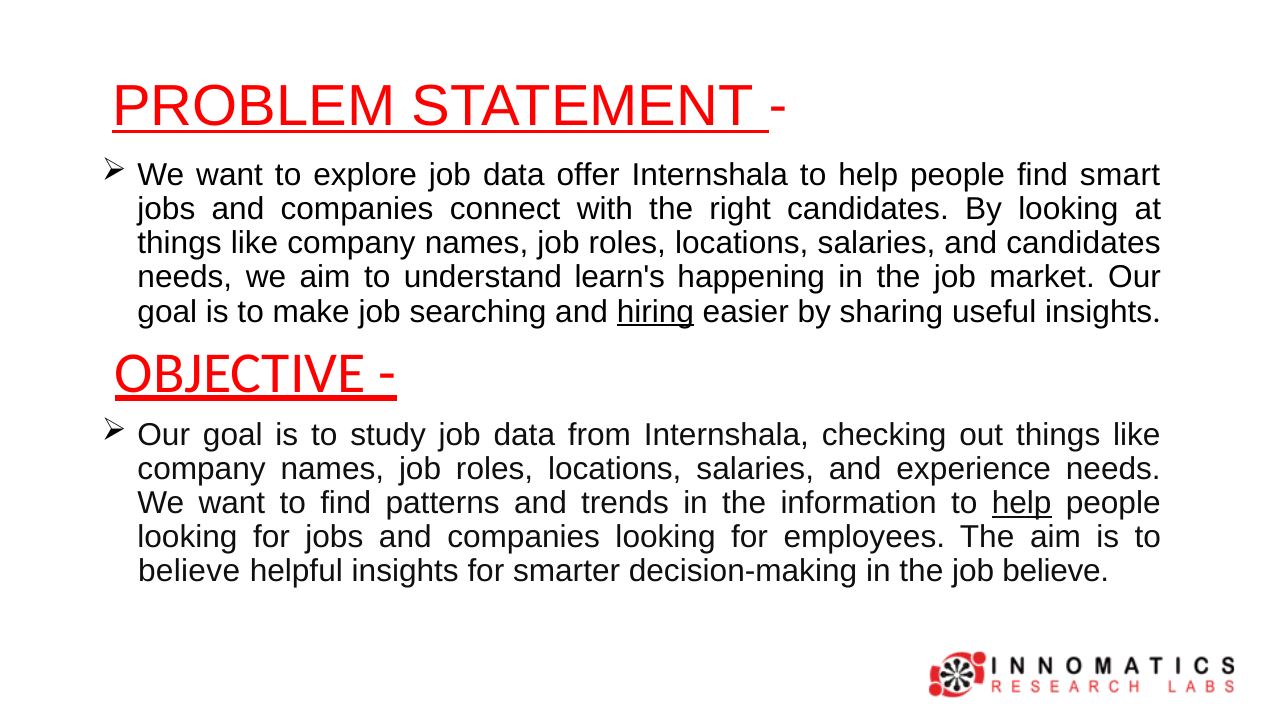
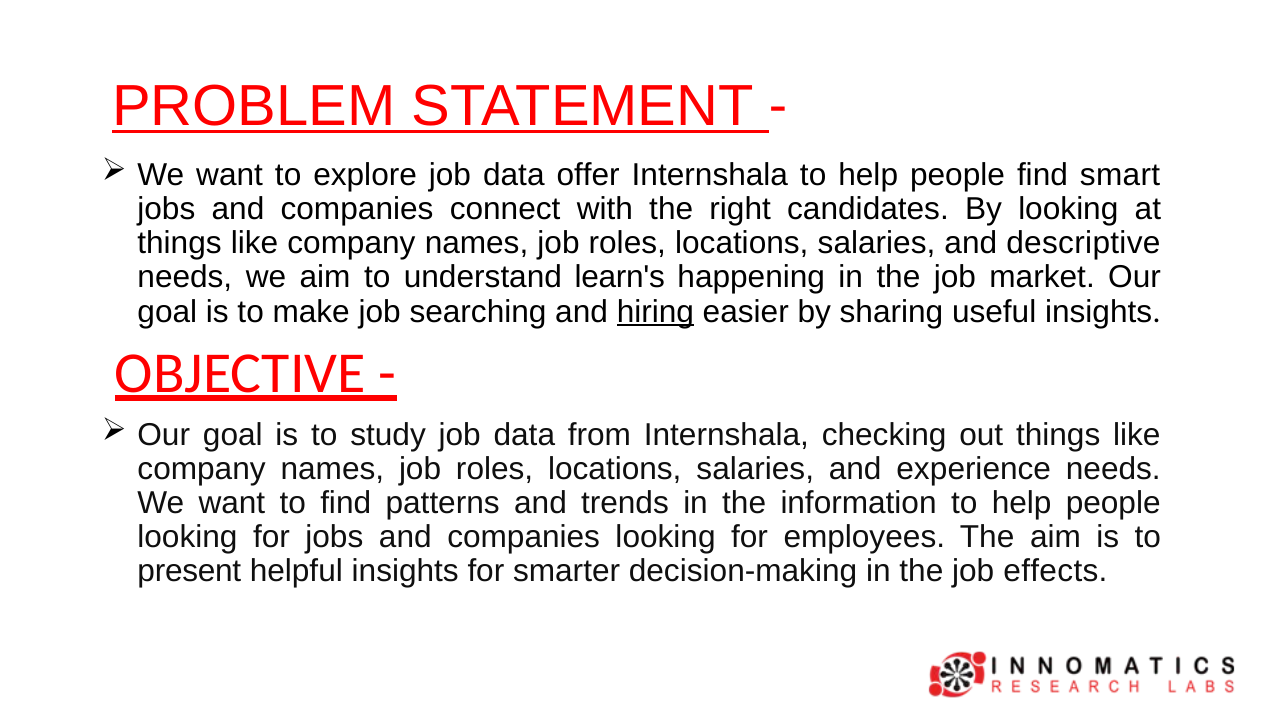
and candidates: candidates -> descriptive
help at (1022, 503) underline: present -> none
believe at (189, 571): believe -> present
job believe: believe -> effects
